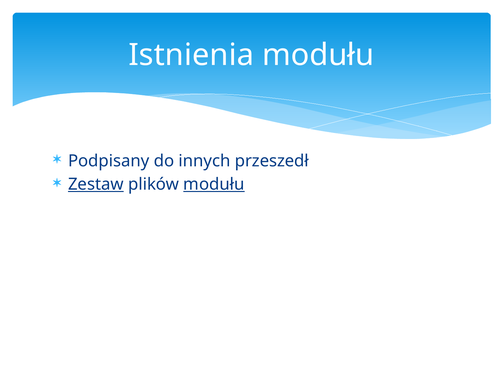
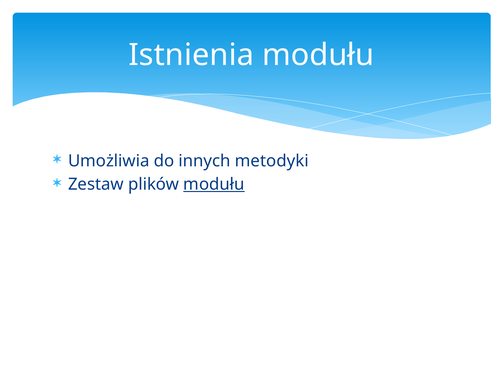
Podpisany: Podpisany -> Umożliwia
przeszedł: przeszedł -> metodyki
Zestaw underline: present -> none
